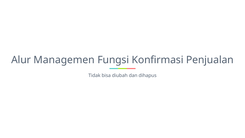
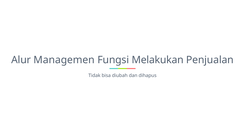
Konfirmasi: Konfirmasi -> Melakukan
